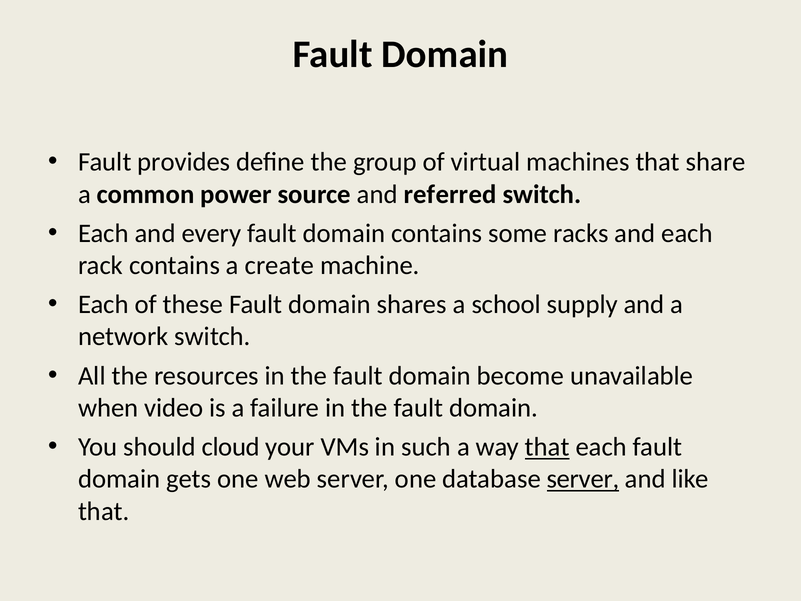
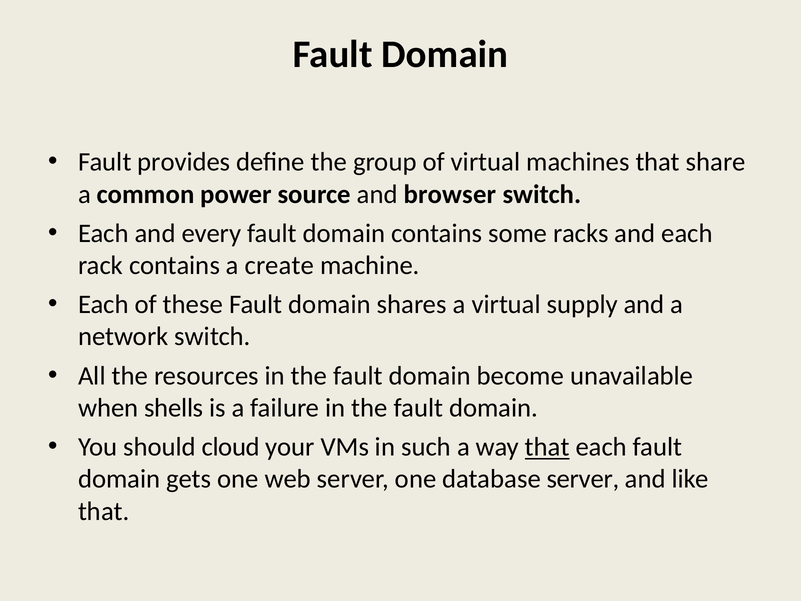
referred: referred -> browser
a school: school -> virtual
video: video -> shells
server at (583, 479) underline: present -> none
